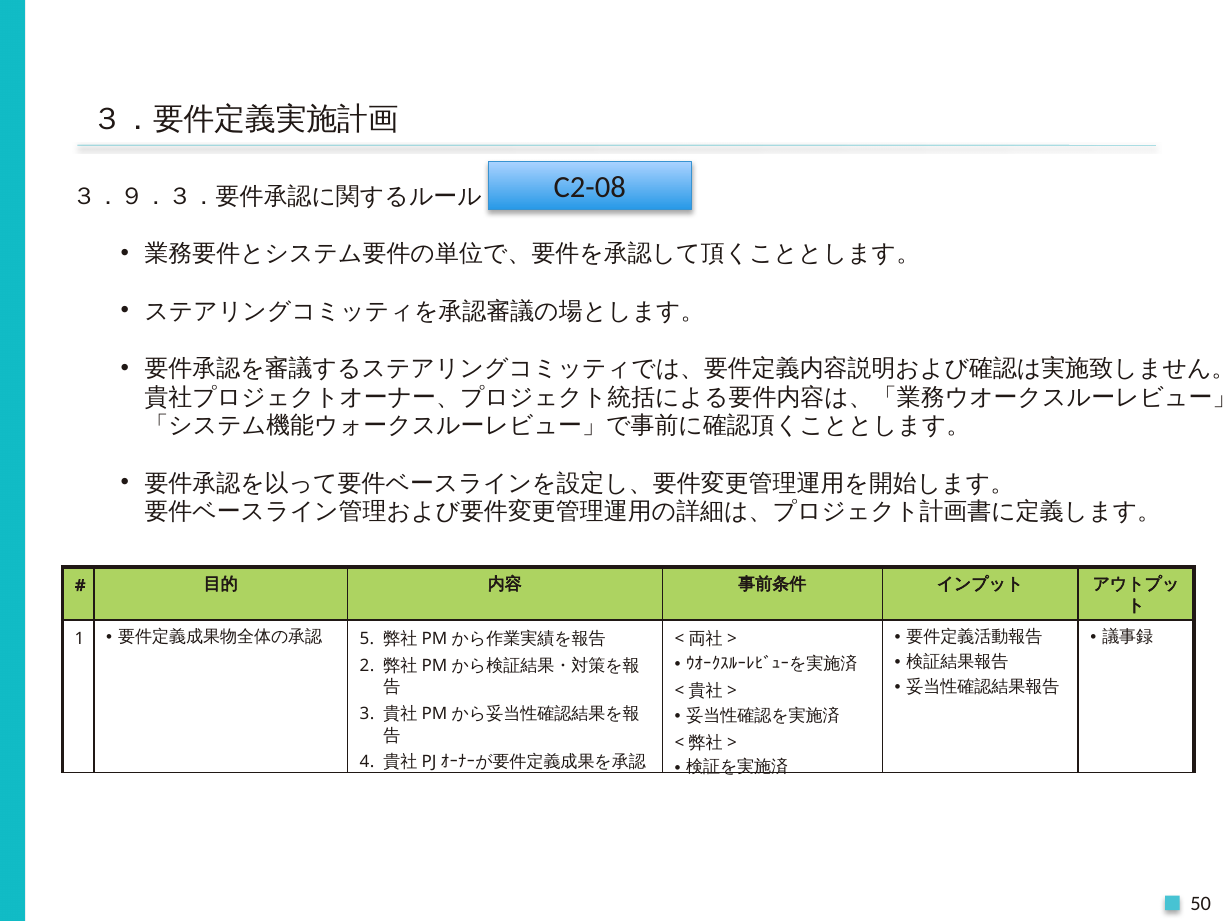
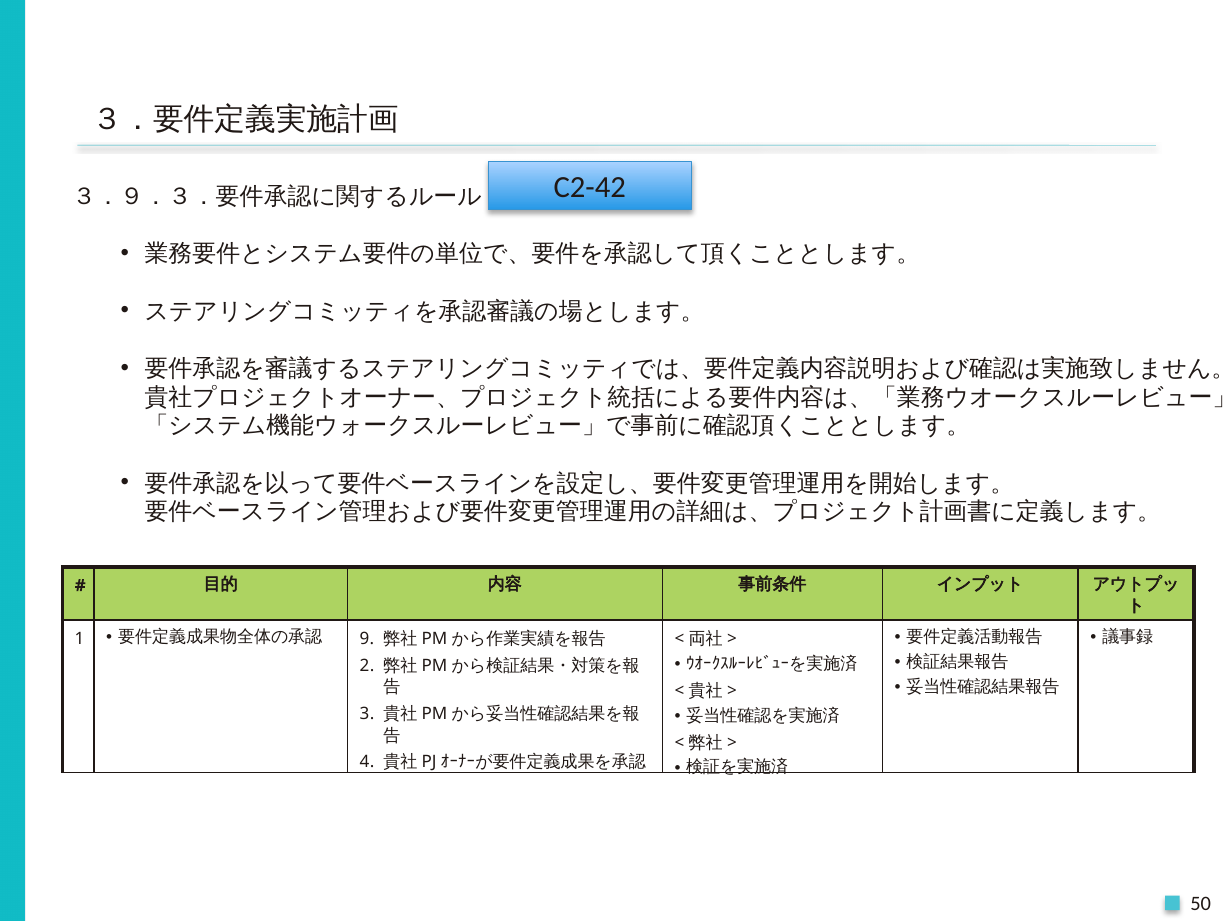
C2-08: C2-08 -> C2-42
5: 5 -> 9
